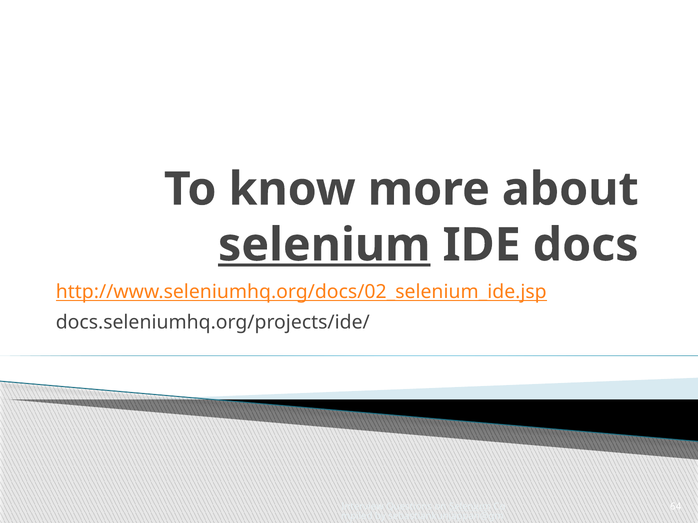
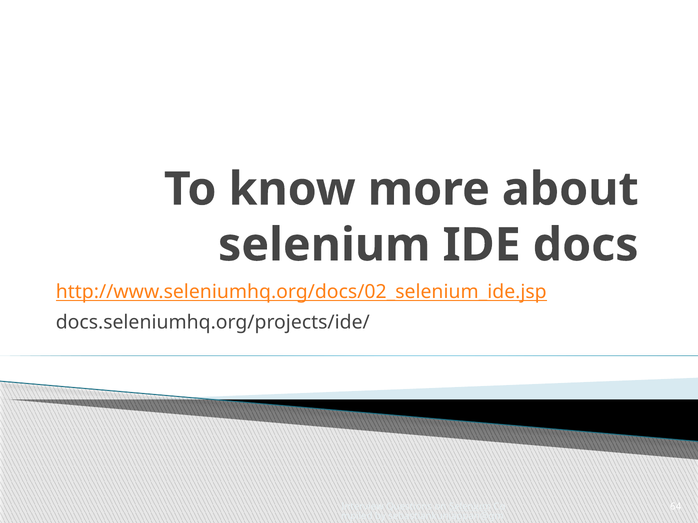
selenium at (324, 245) underline: present -> none
